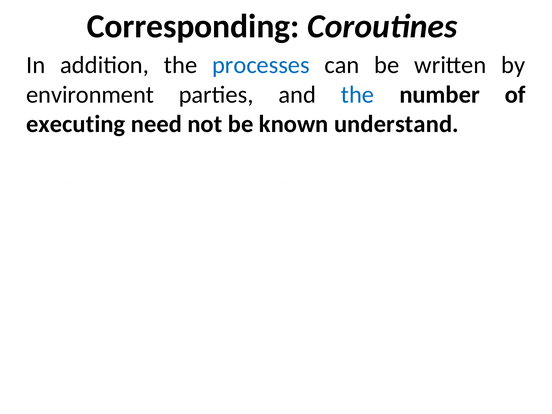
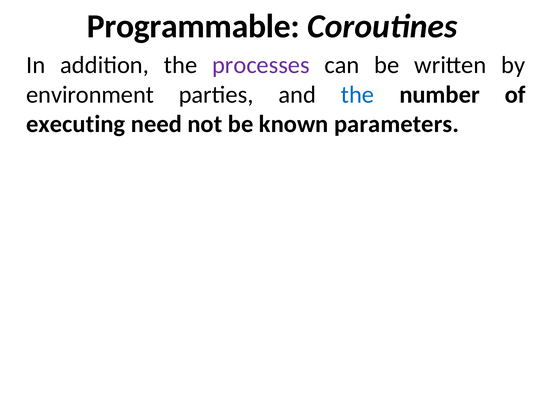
Corresponding: Corresponding -> Programmable
processes colour: blue -> purple
understand: understand -> parameters
